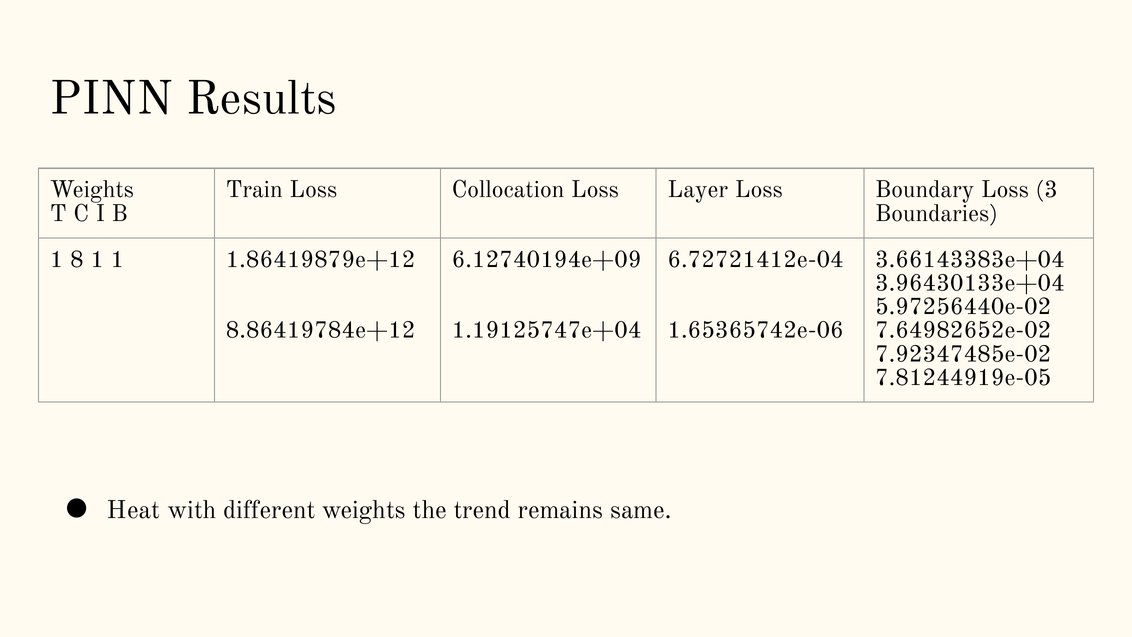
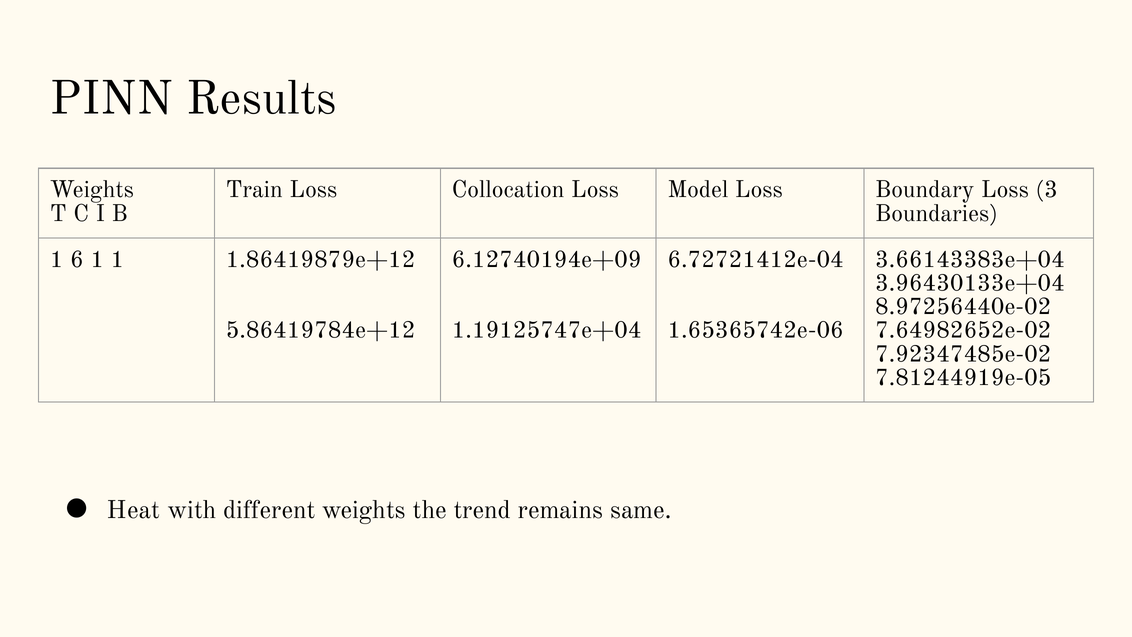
Layer: Layer -> Model
8: 8 -> 6
5.97256440e-02: 5.97256440e-02 -> 8.97256440e-02
8.86419784e+12: 8.86419784e+12 -> 5.86419784e+12
